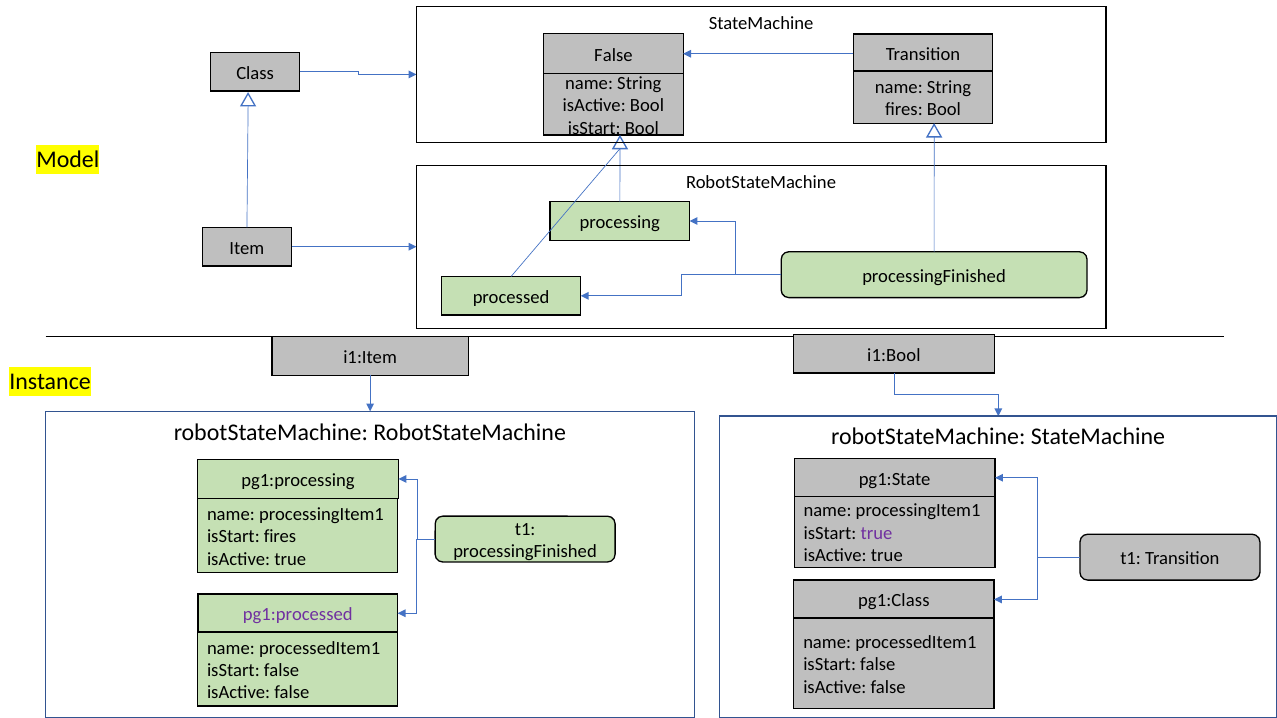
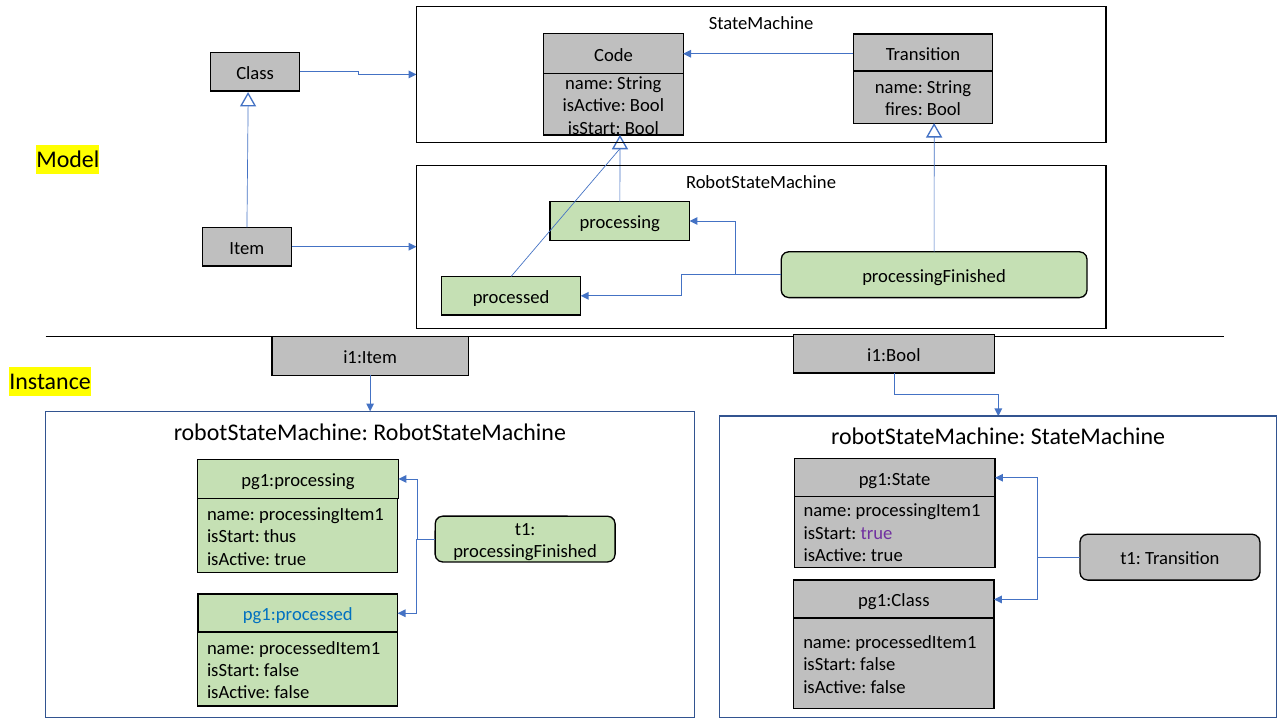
False at (613, 55): False -> Code
isStart fires: fires -> thus
pg1:processed colour: purple -> blue
